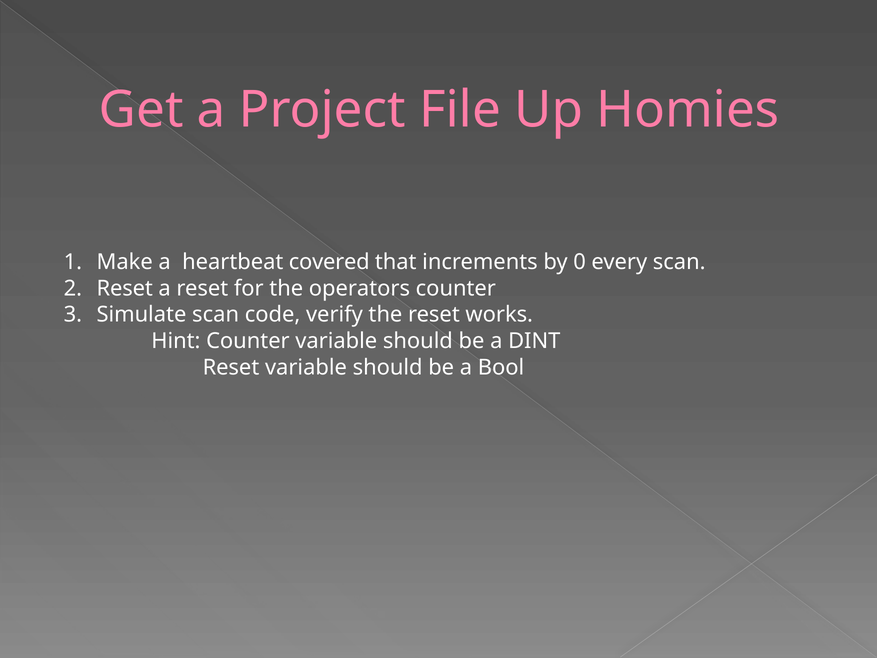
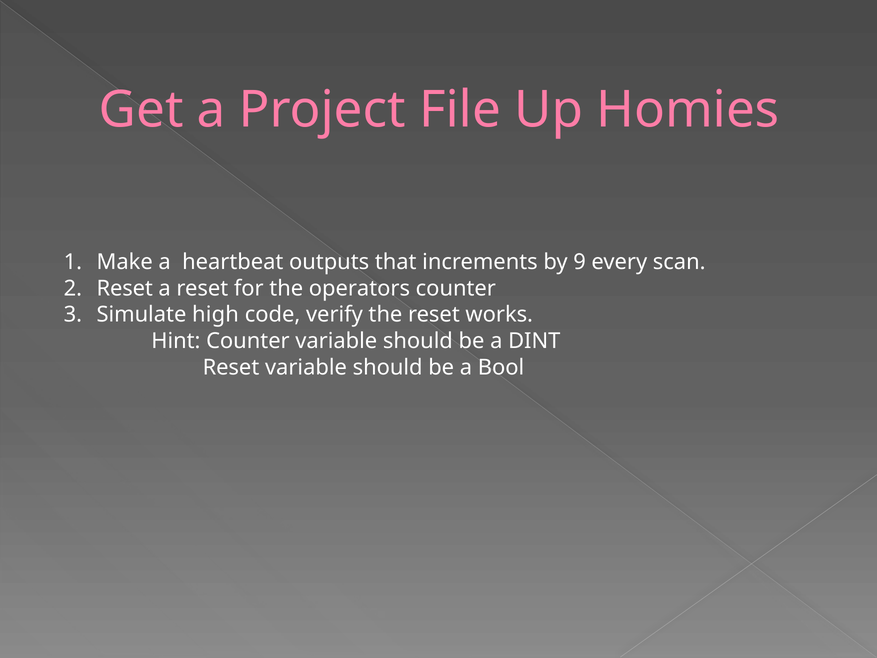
covered: covered -> outputs
0: 0 -> 9
Simulate scan: scan -> high
